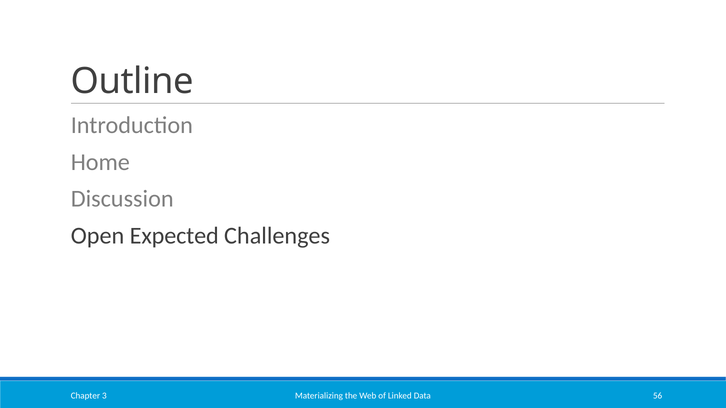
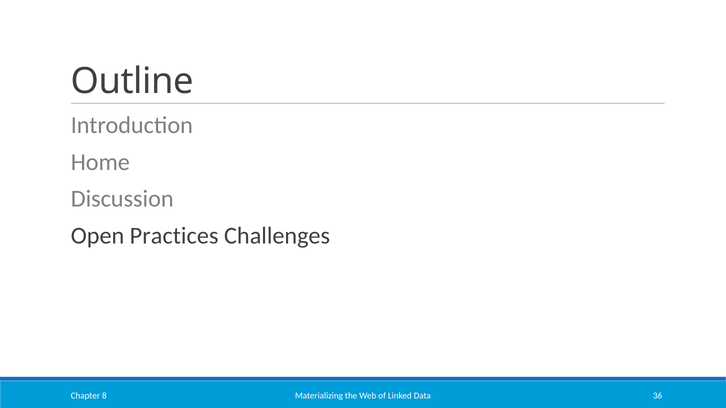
Expected: Expected -> Practices
56: 56 -> 36
3: 3 -> 8
